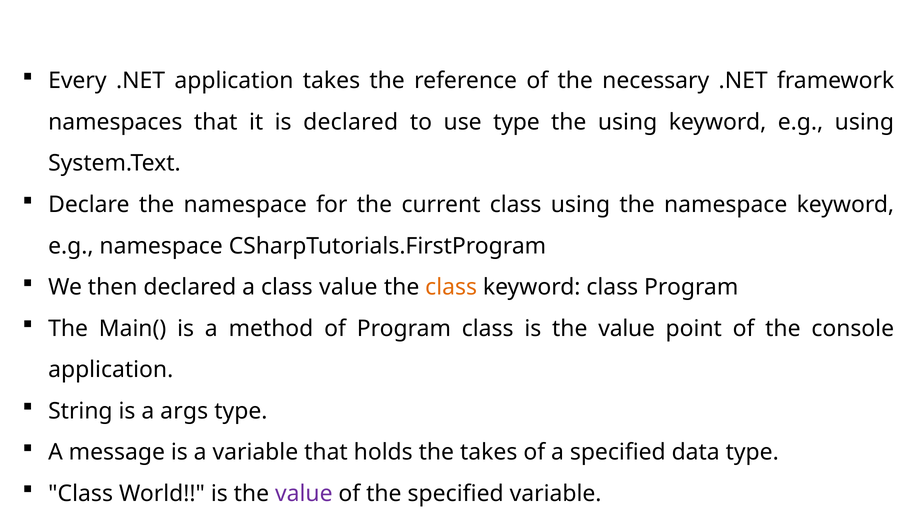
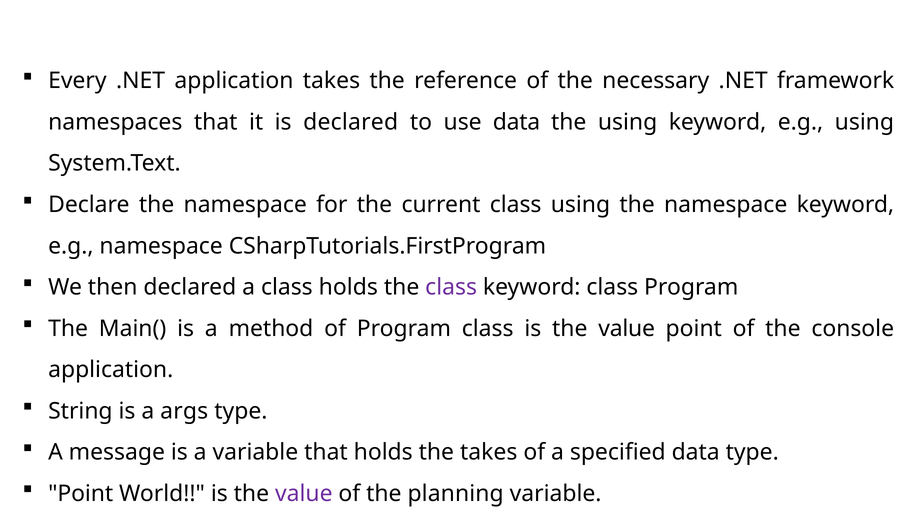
use type: type -> data
class value: value -> holds
class at (451, 287) colour: orange -> purple
Class at (81, 493): Class -> Point
the specified: specified -> planning
